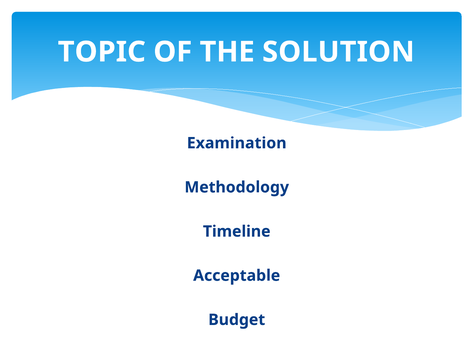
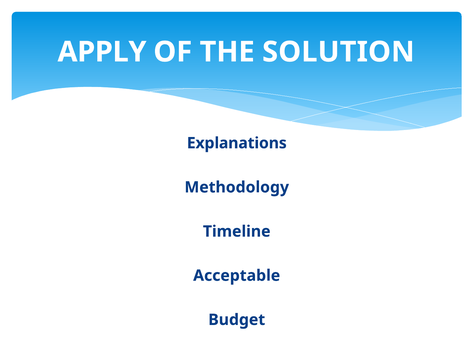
TOPIC: TOPIC -> APPLY
Examination: Examination -> Explanations
